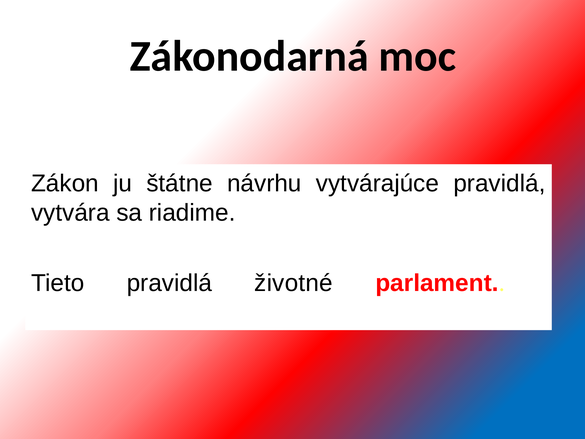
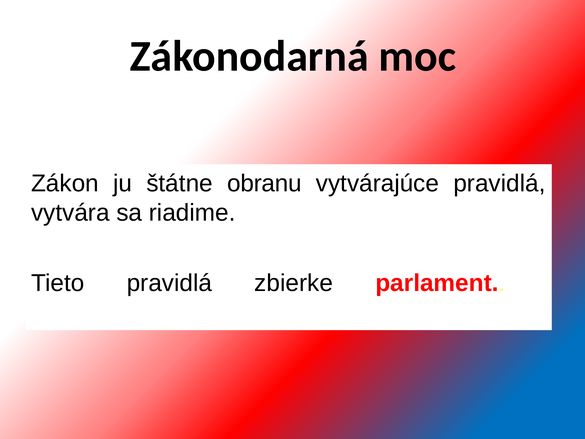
návrhu: návrhu -> obranu
životné: životné -> zbierke
